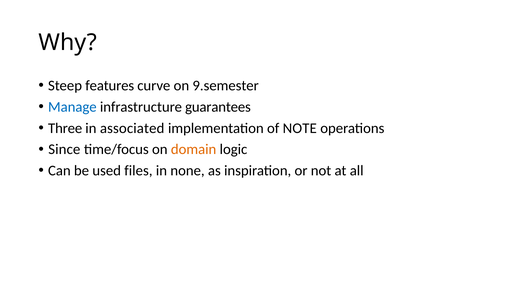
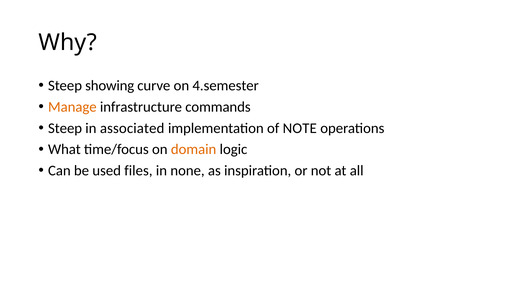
features: features -> showing
9.semester: 9.semester -> 4.semester
Manage colour: blue -> orange
guarantees: guarantees -> commands
Three at (65, 128): Three -> Steep
Since: Since -> What
